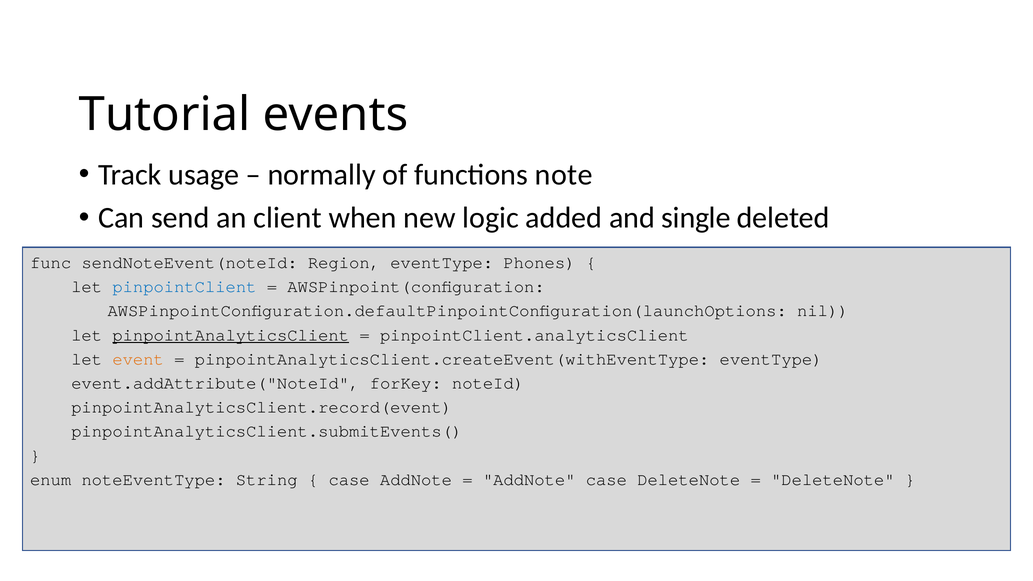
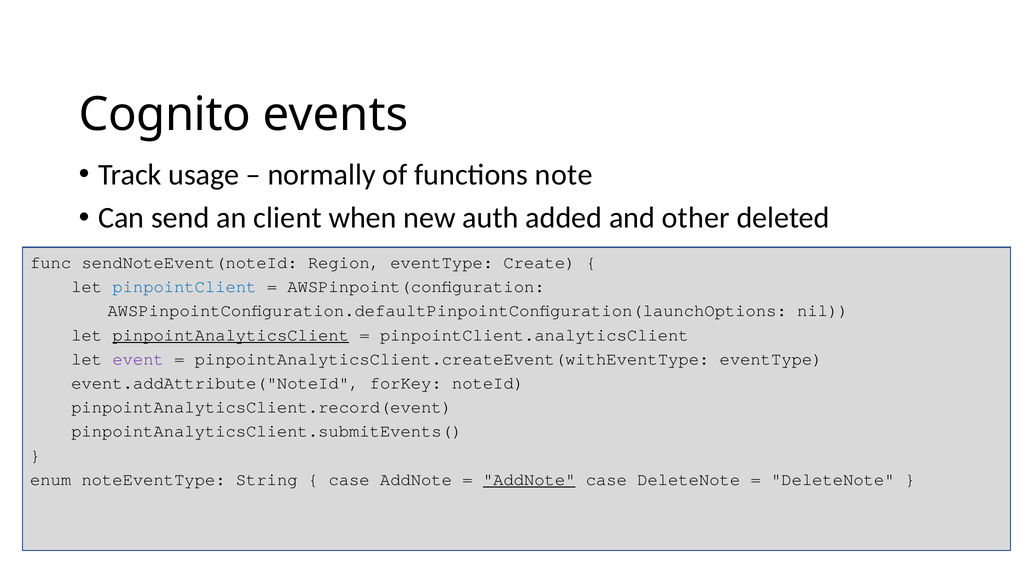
Tutorial: Tutorial -> Cognito
logic: logic -> auth
single: single -> other
Phones: Phones -> Create
event colour: orange -> purple
AddNote at (529, 480) underline: none -> present
